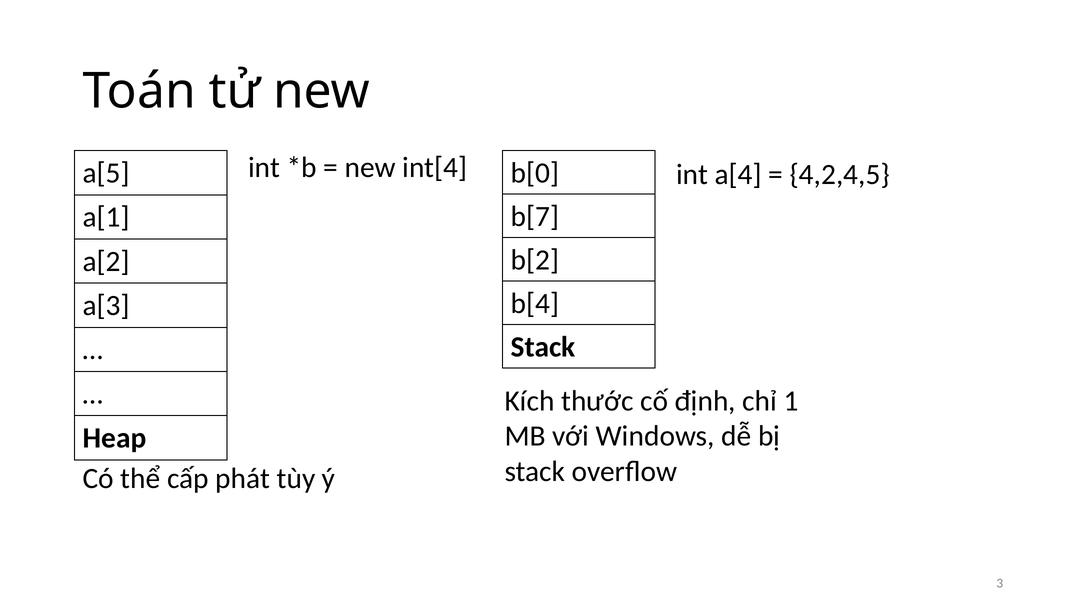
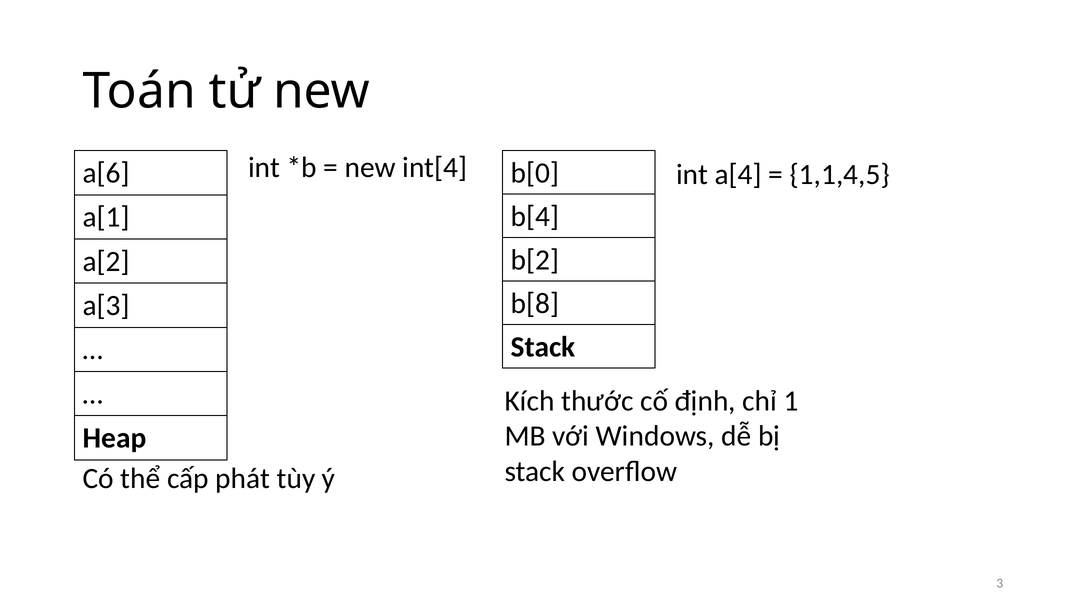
a[5: a[5 -> a[6
4,2,4,5: 4,2,4,5 -> 1,1,4,5
b[7: b[7 -> b[4
b[4: b[4 -> b[8
